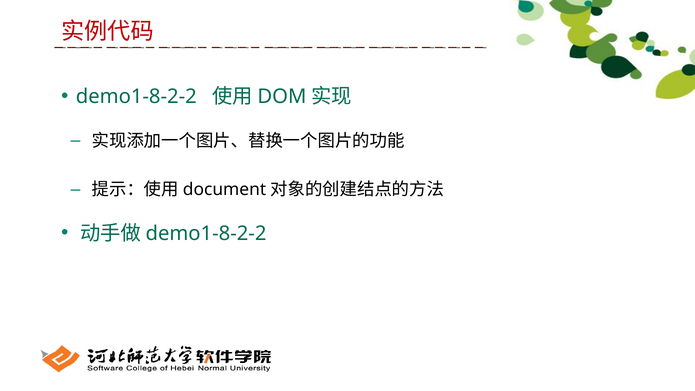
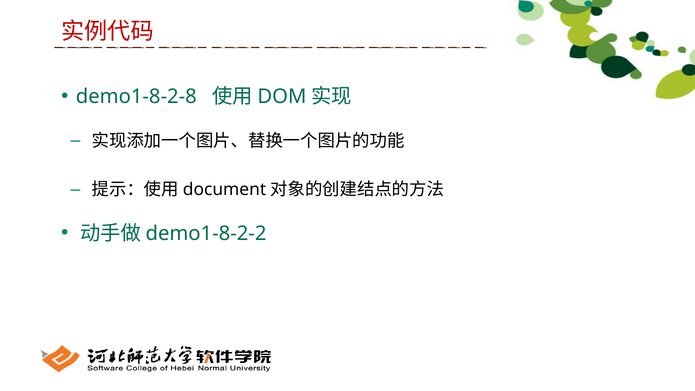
demo1-8-2-2 at (136, 97): demo1-8-2-2 -> demo1-8-2-8
